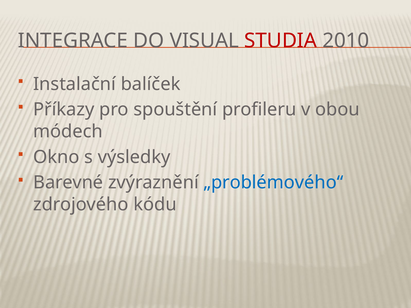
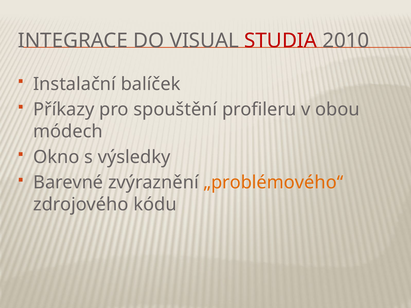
„problémového“ colour: blue -> orange
